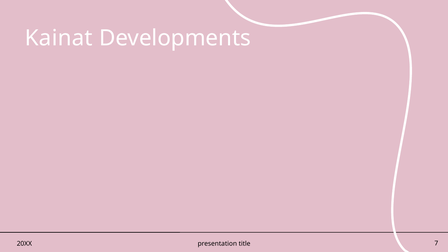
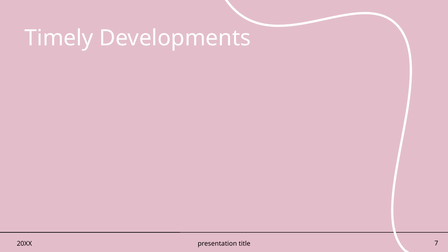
Kainat: Kainat -> Timely
